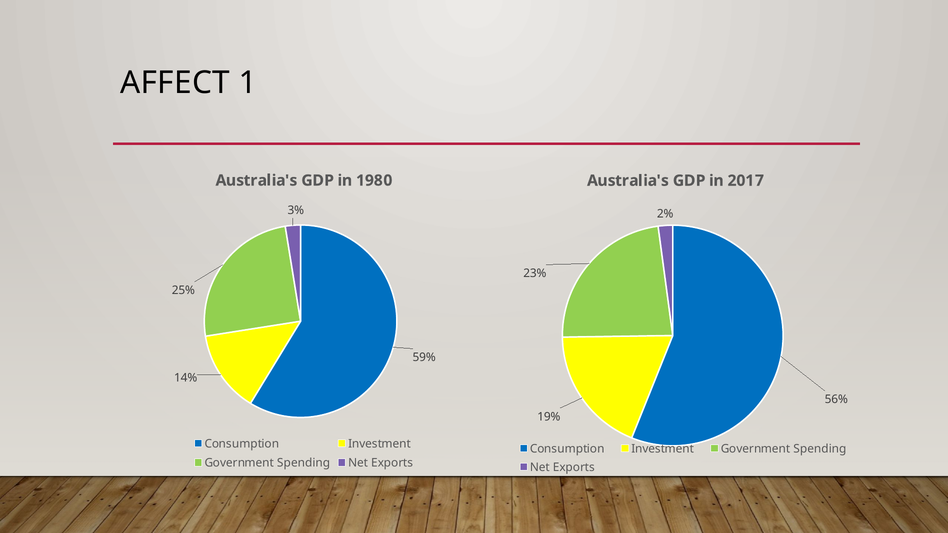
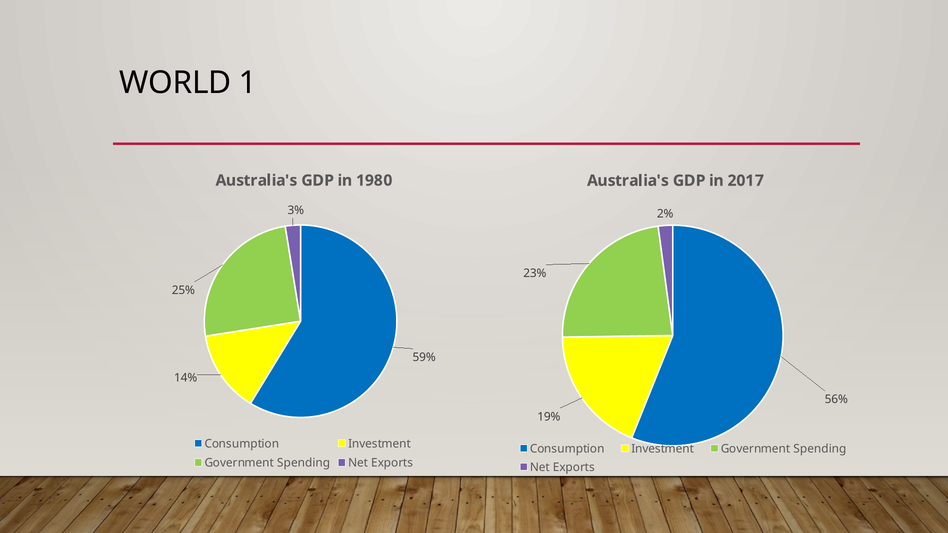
AFFECT: AFFECT -> WORLD
